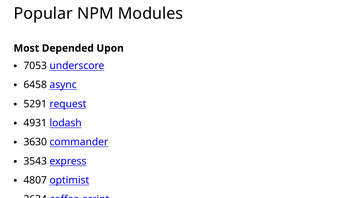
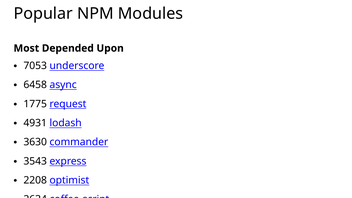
5291: 5291 -> 1775
4807: 4807 -> 2208
